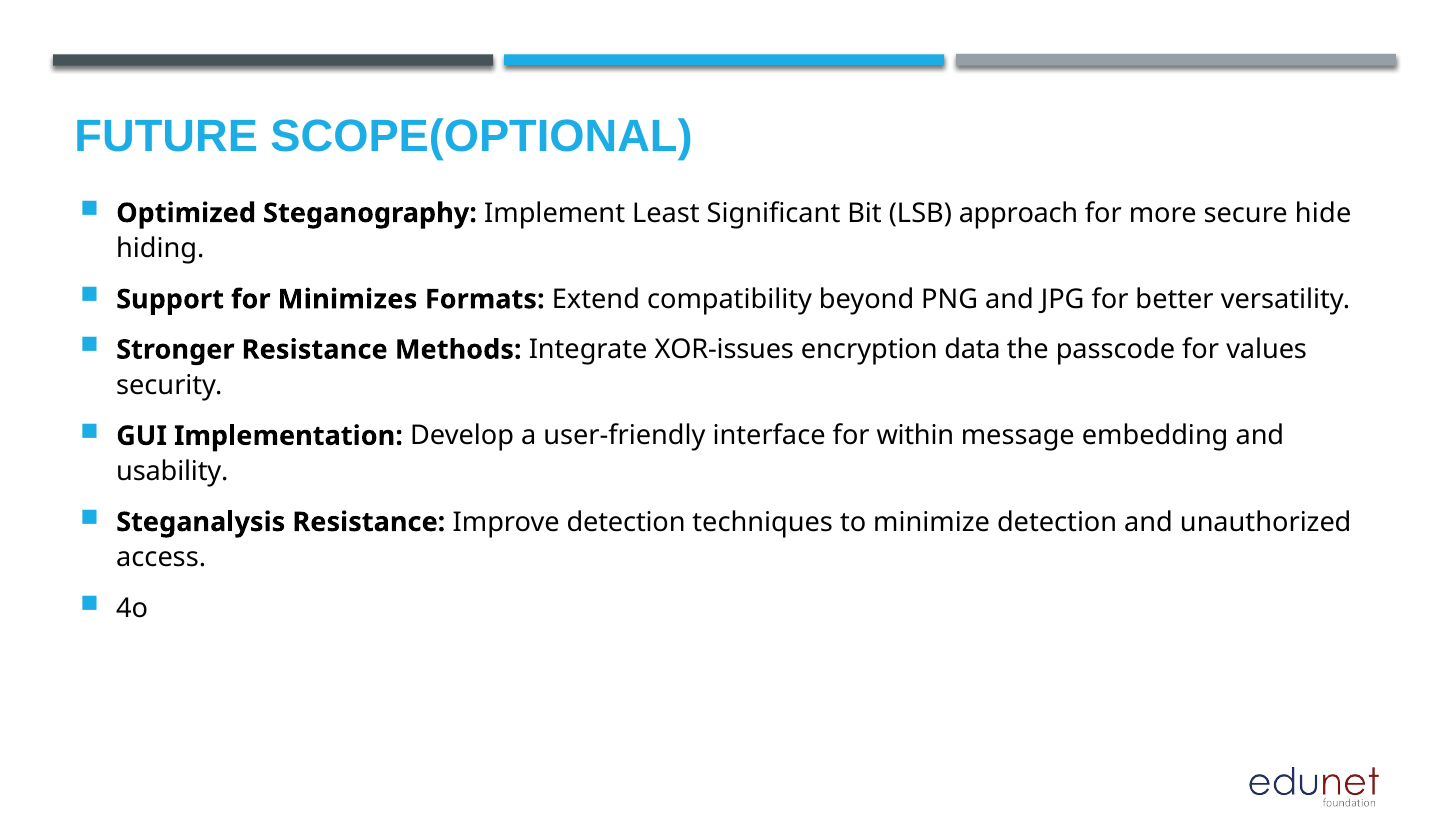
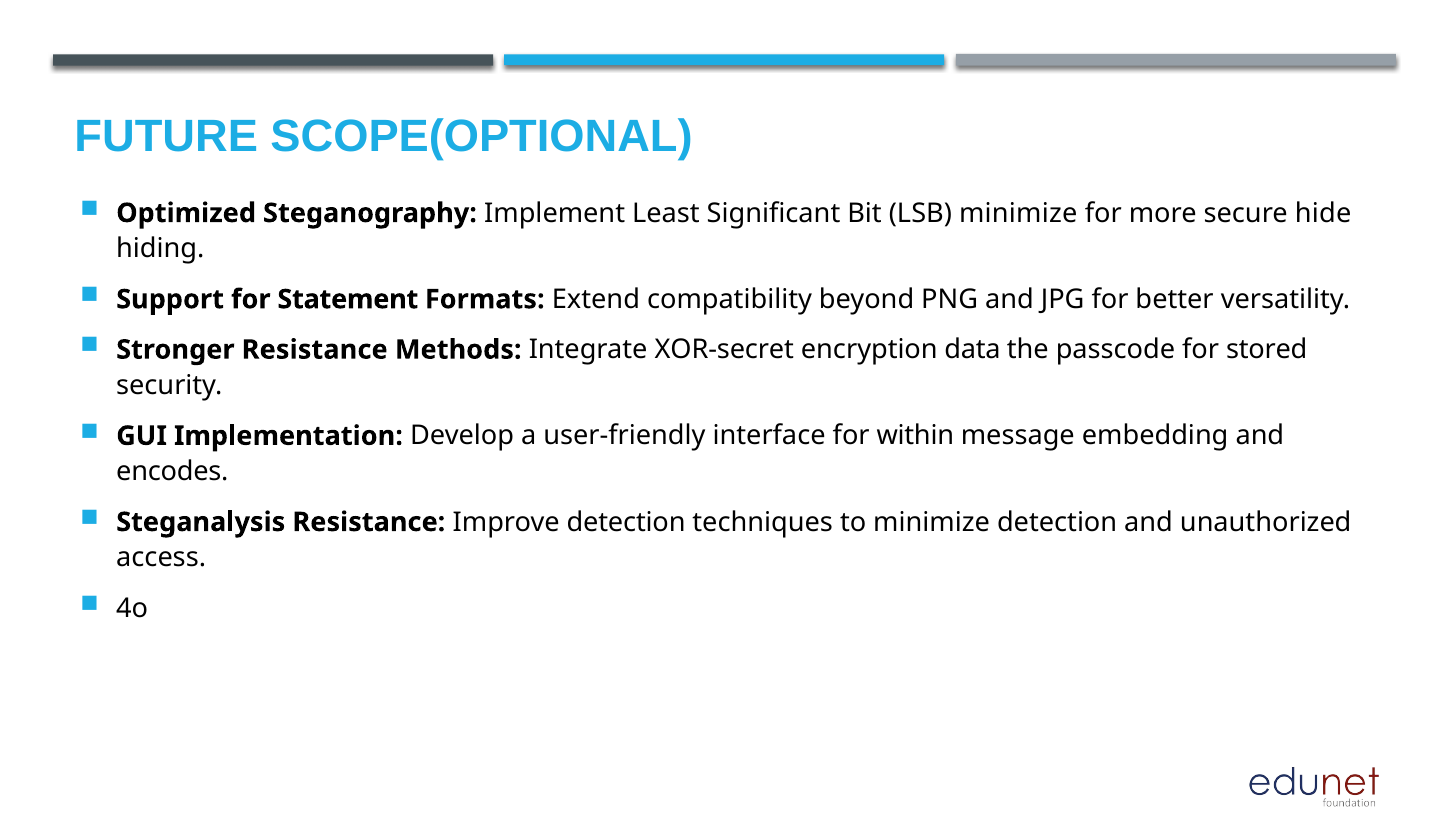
LSB approach: approach -> minimize
Minimizes: Minimizes -> Statement
XOR-issues: XOR-issues -> XOR-secret
values: values -> stored
usability: usability -> encodes
